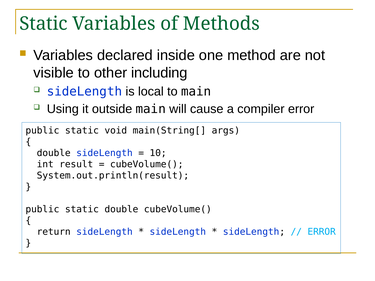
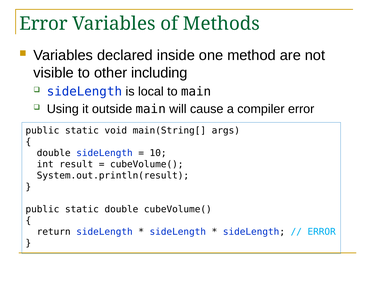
Static at (43, 24): Static -> Error
